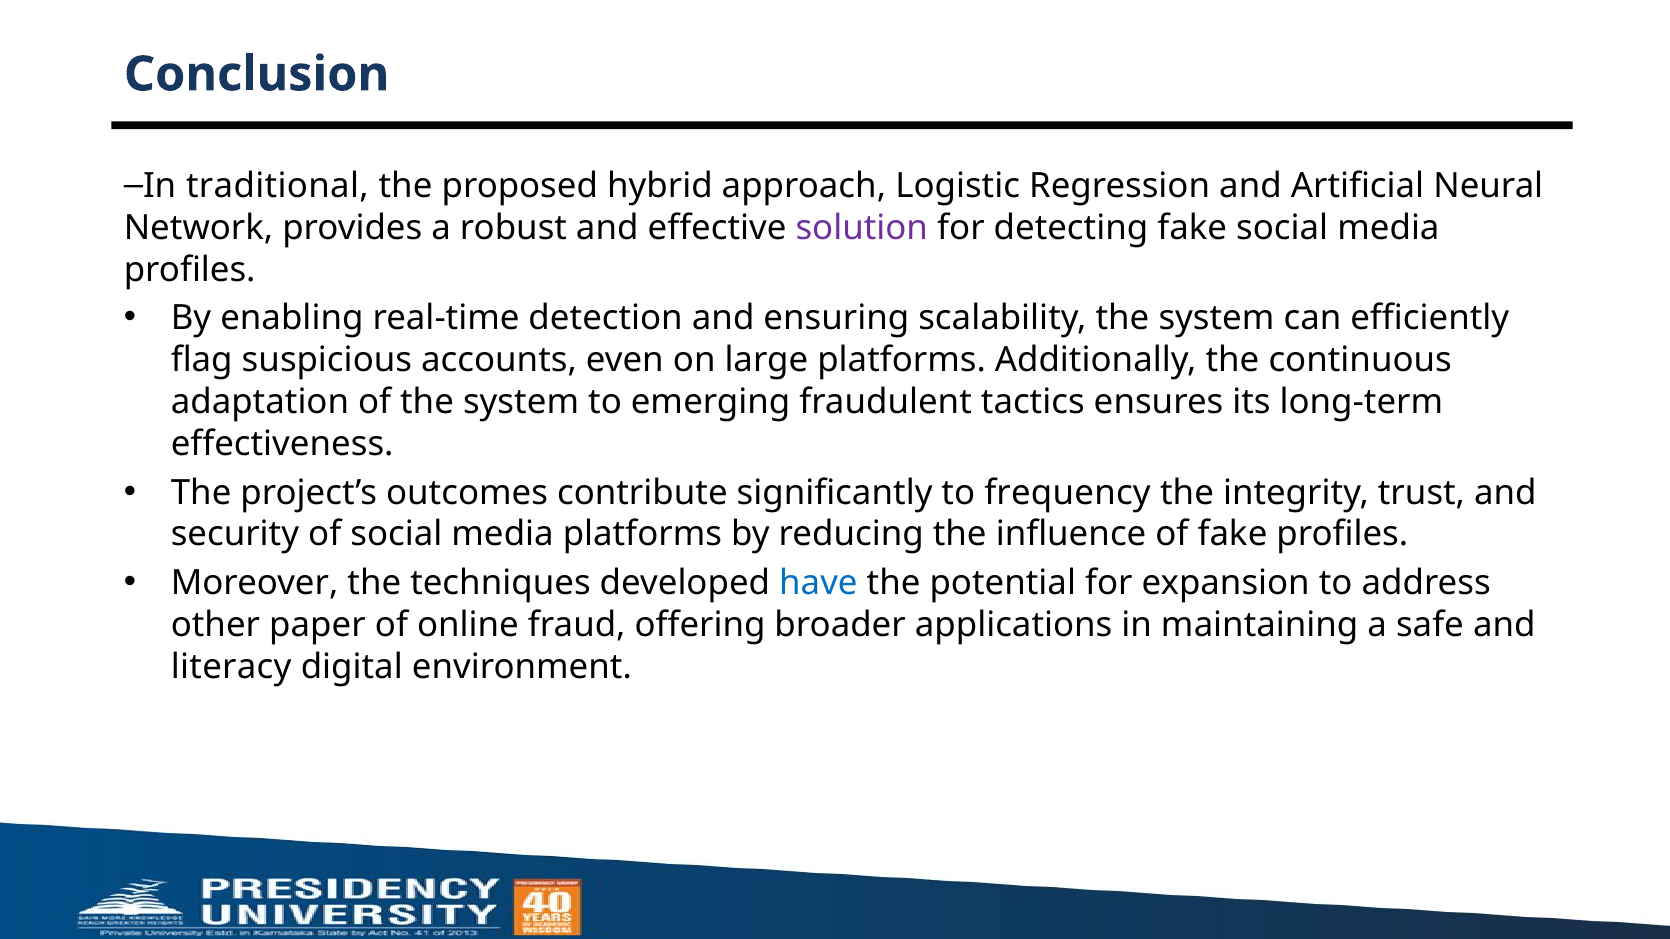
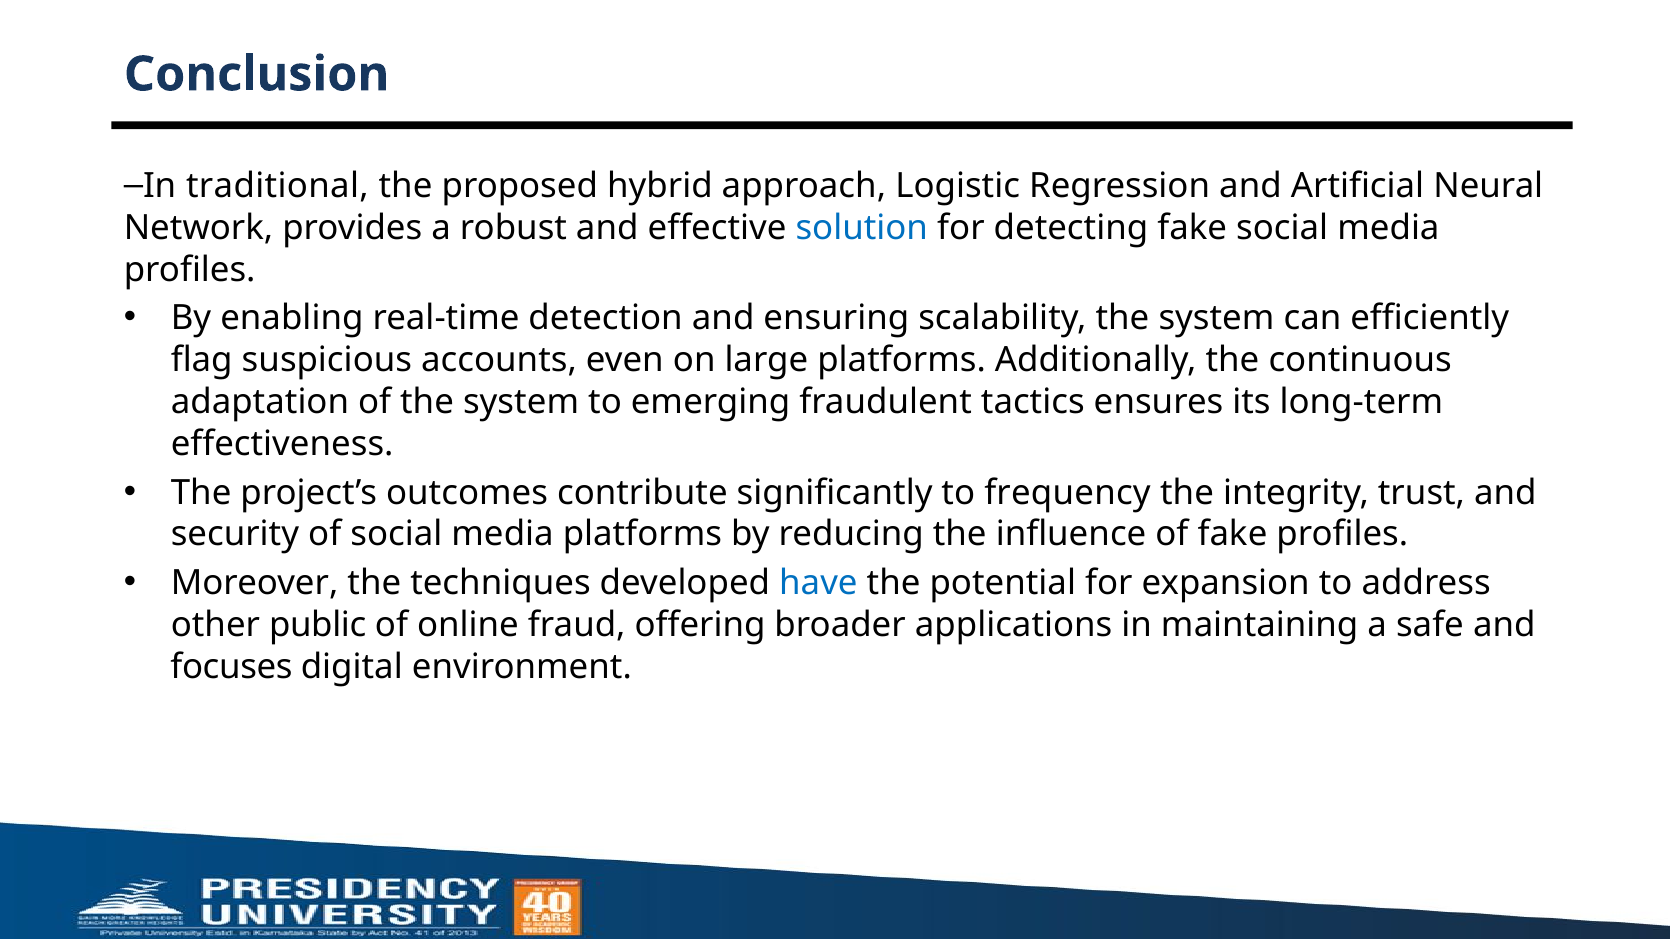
solution colour: purple -> blue
paper: paper -> public
literacy: literacy -> focuses
